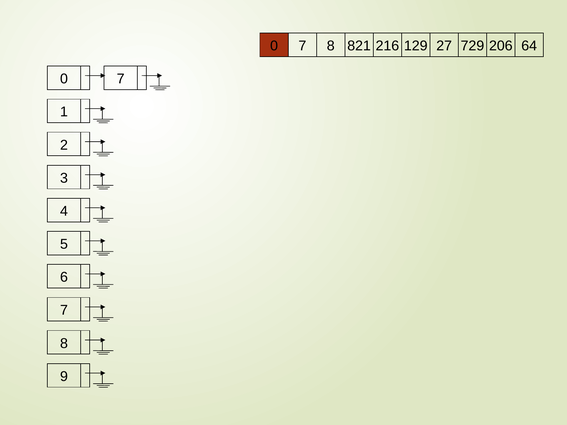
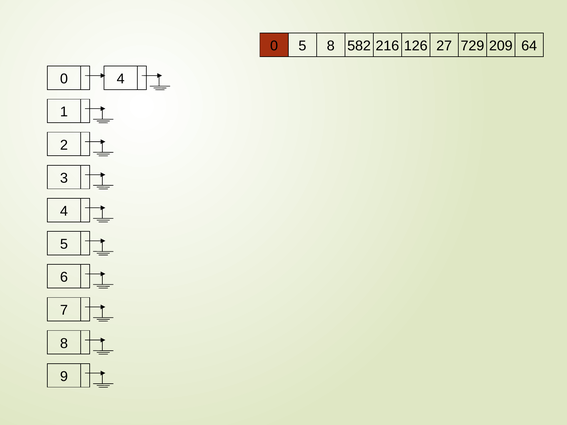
7 at (302, 46): 7 -> 5
821: 821 -> 582
129: 129 -> 126
206: 206 -> 209
7 at (121, 79): 7 -> 4
